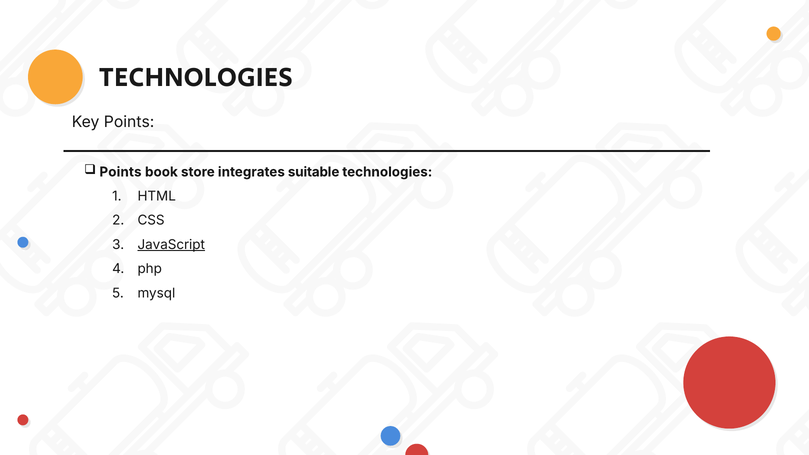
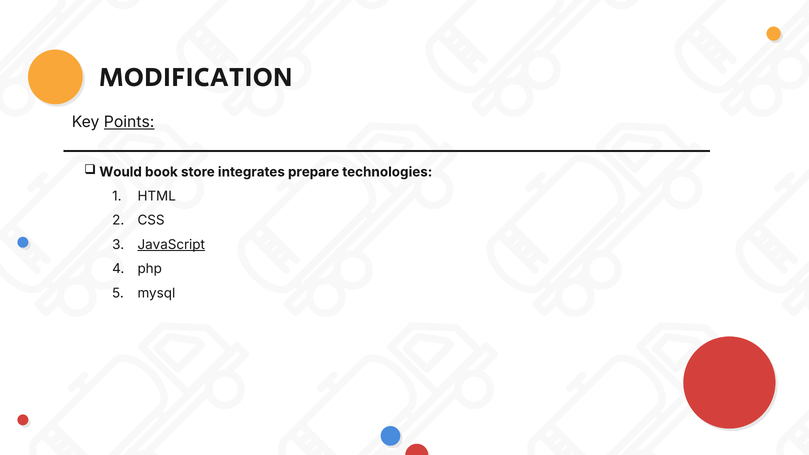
TECHNOLOGIES at (196, 77): TECHNOLOGIES -> MODIFICATION
Points at (129, 122) underline: none -> present
Points at (120, 172): Points -> Would
suitable: suitable -> prepare
